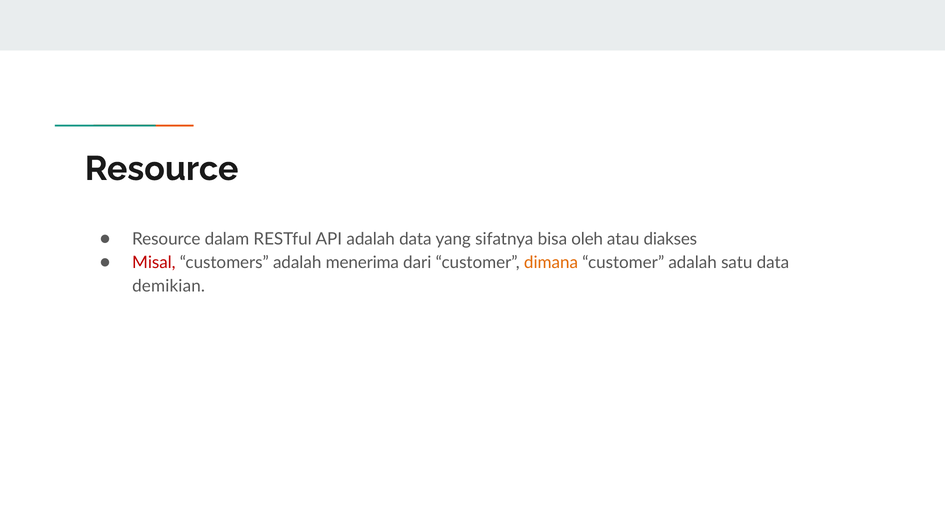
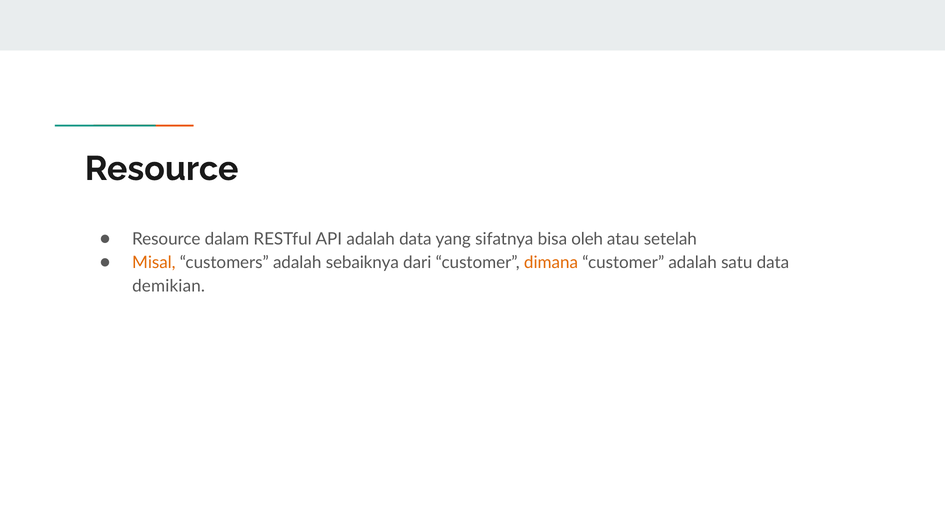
diakses: diakses -> setelah
Misal colour: red -> orange
menerima: menerima -> sebaiknya
